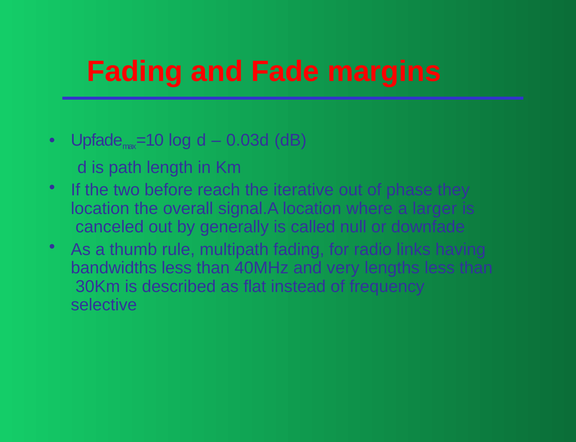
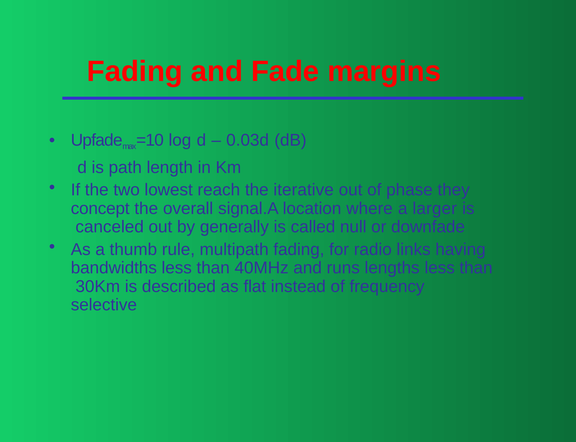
before: before -> lowest
location at (100, 208): location -> concept
very: very -> runs
